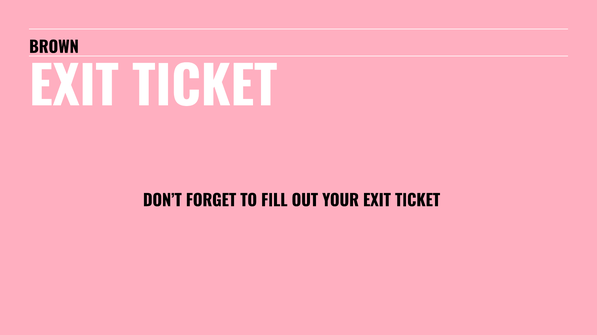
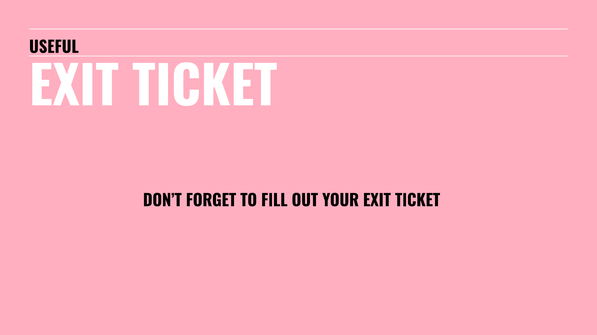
BROWN: BROWN -> USEFUL
